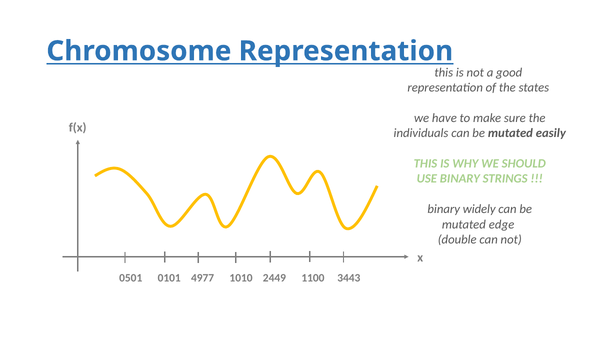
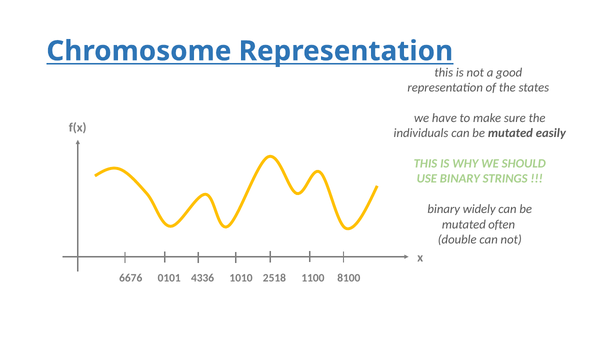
edge: edge -> often
0501: 0501 -> 6676
4977: 4977 -> 4336
2449: 2449 -> 2518
3443: 3443 -> 8100
